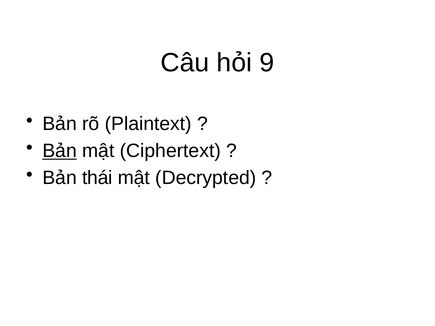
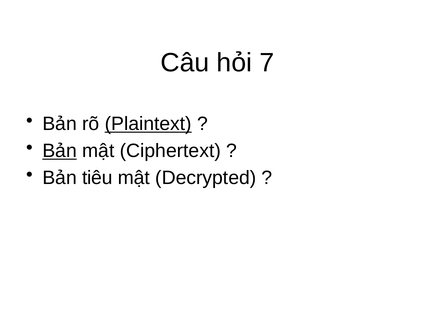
9: 9 -> 7
Plaintext underline: none -> present
thái: thái -> tiêu
